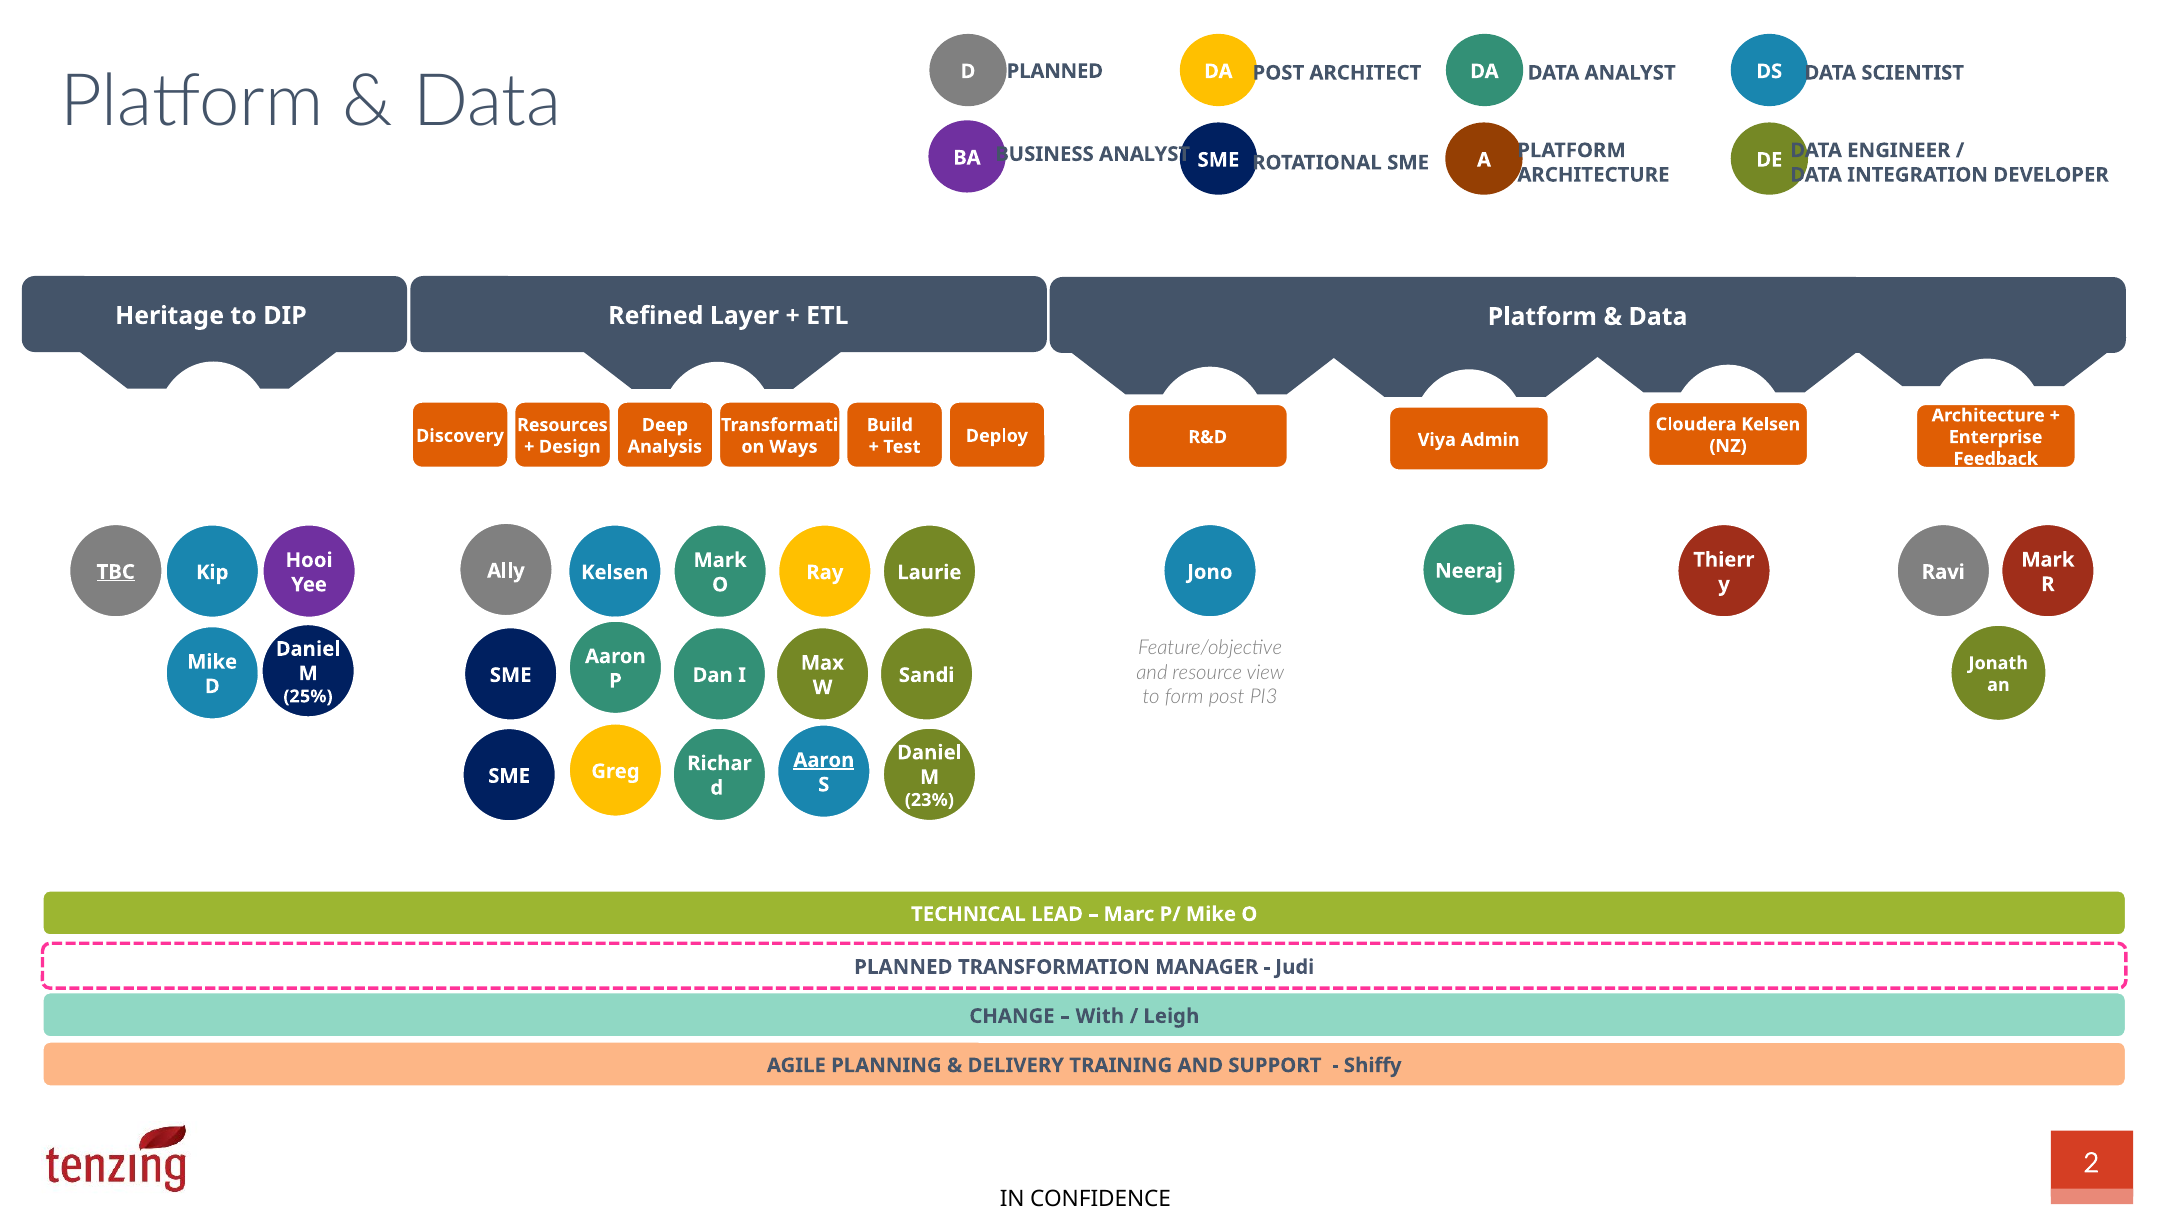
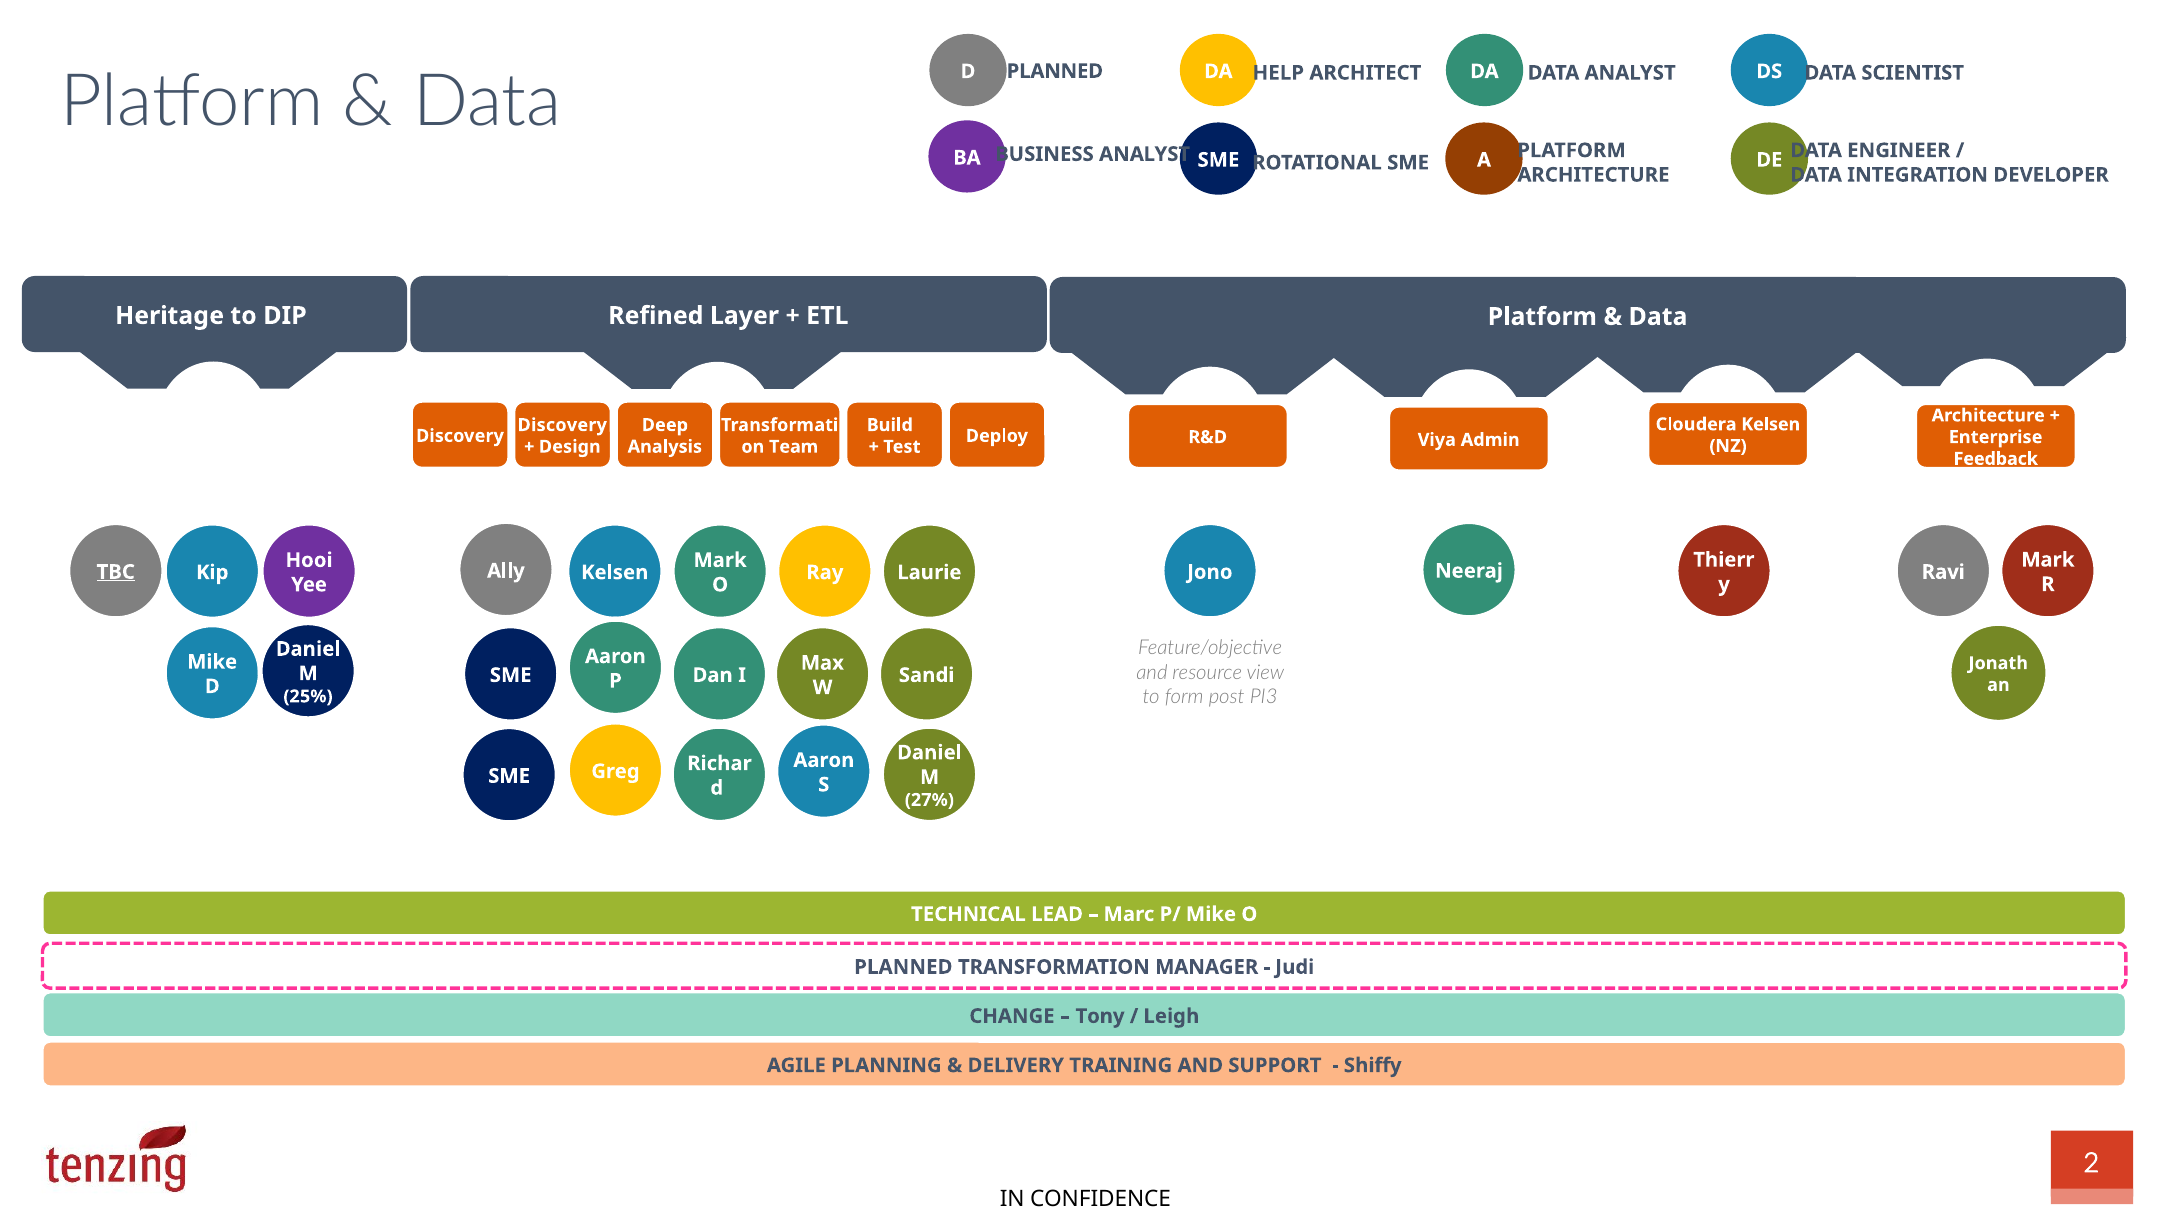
DA POST: POST -> HELP
Resources at (562, 425): Resources -> Discovery
Ways: Ways -> Team
Aaron at (824, 760) underline: present -> none
23%: 23% -> 27%
With: With -> Tony
